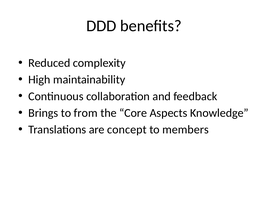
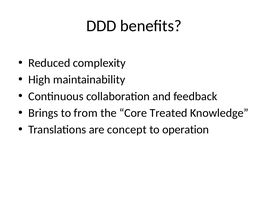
Aspects: Aspects -> Treated
members: members -> operation
